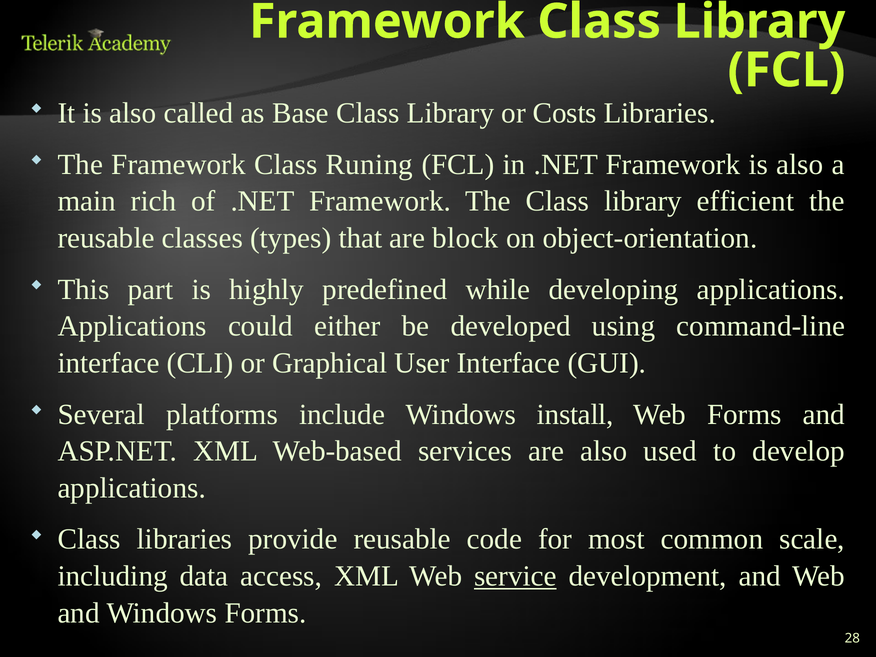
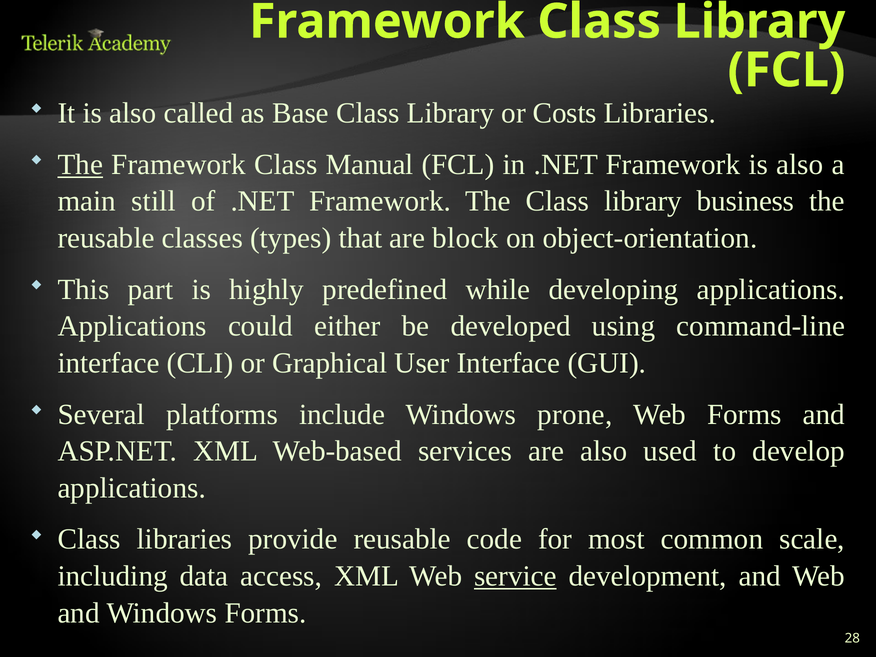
The at (80, 165) underline: none -> present
Runing: Runing -> Manual
rich: rich -> still
efficient: efficient -> business
install: install -> prone
